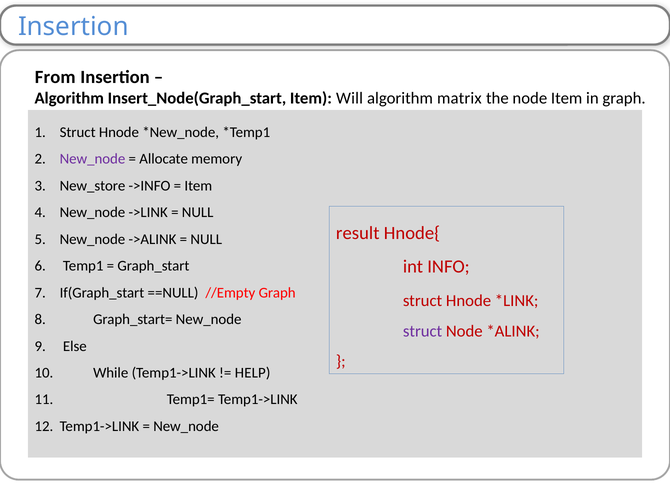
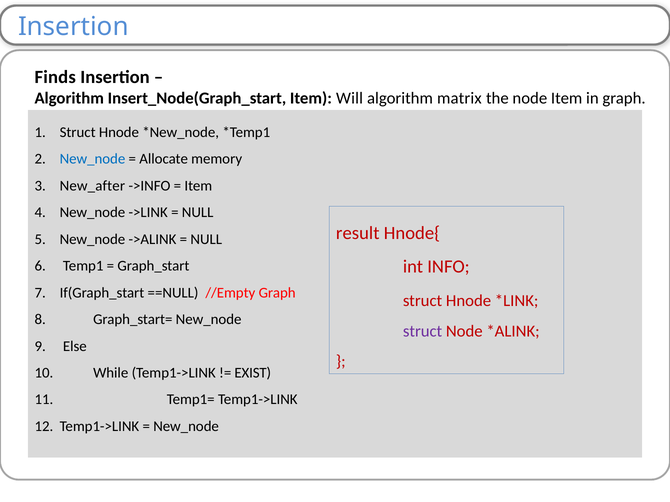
From: From -> Finds
New_node at (92, 159) colour: purple -> blue
New_store: New_store -> New_after
HELP: HELP -> EXIST
